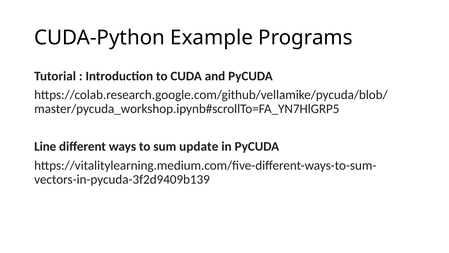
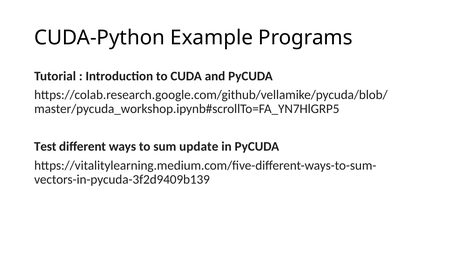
Line: Line -> Test
